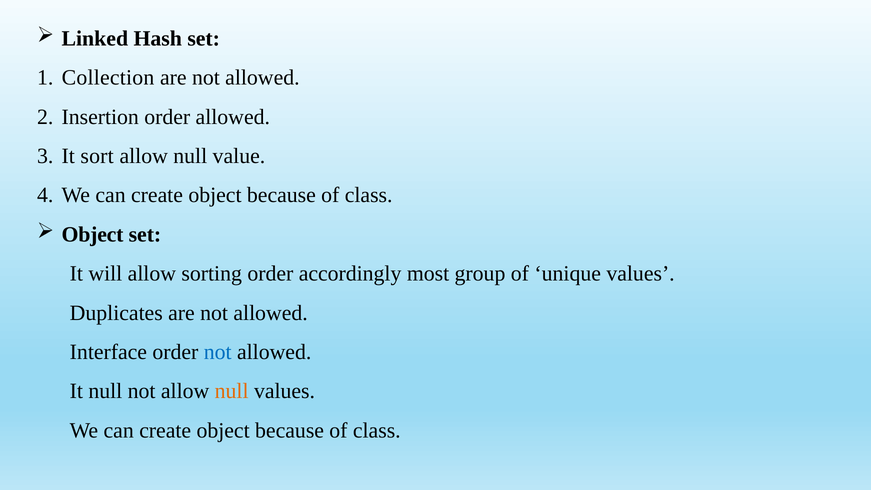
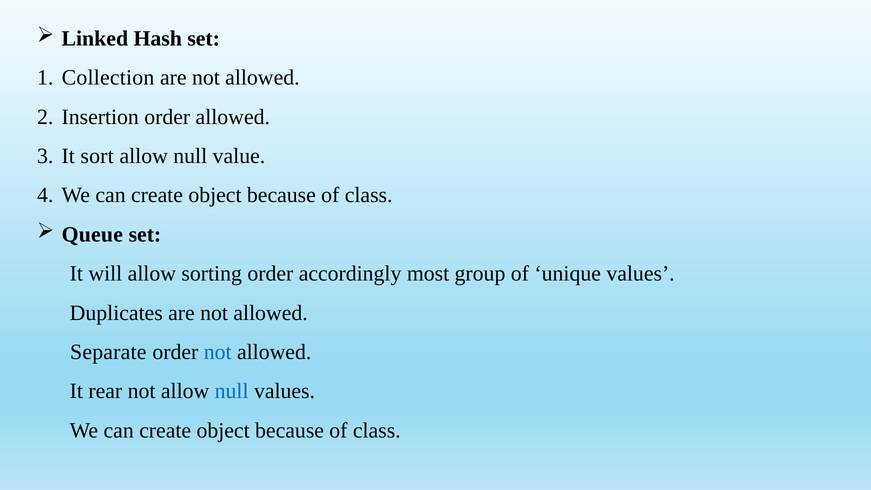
Object at (93, 234): Object -> Queue
Interface: Interface -> Separate
It null: null -> rear
null at (232, 391) colour: orange -> blue
